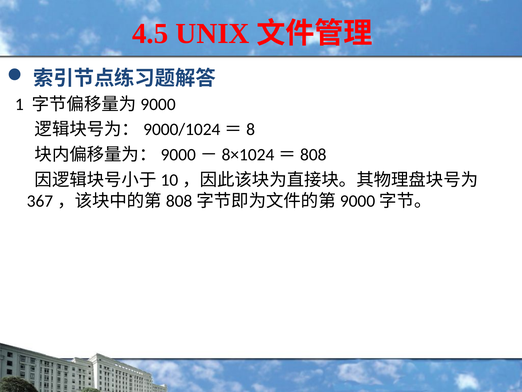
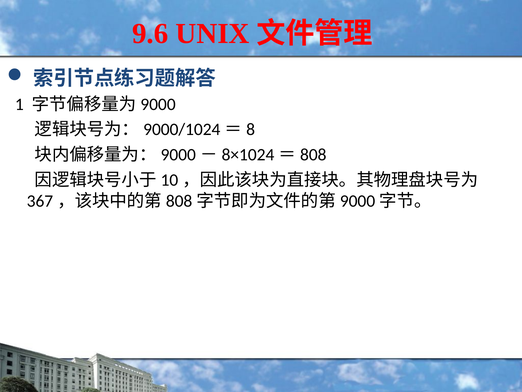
4.5: 4.5 -> 9.6
